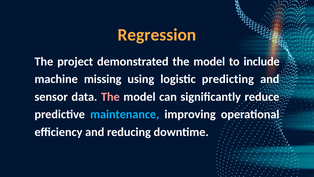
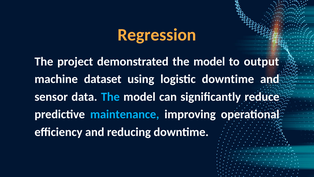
include: include -> output
missing: missing -> dataset
logistic predicting: predicting -> downtime
The at (110, 97) colour: pink -> light blue
